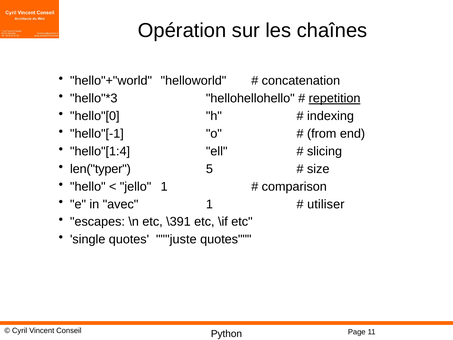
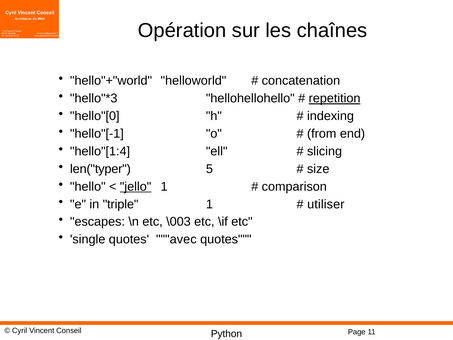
jello underline: none -> present
avec: avec -> triple
\391: \391 -> \003
juste: juste -> avec
